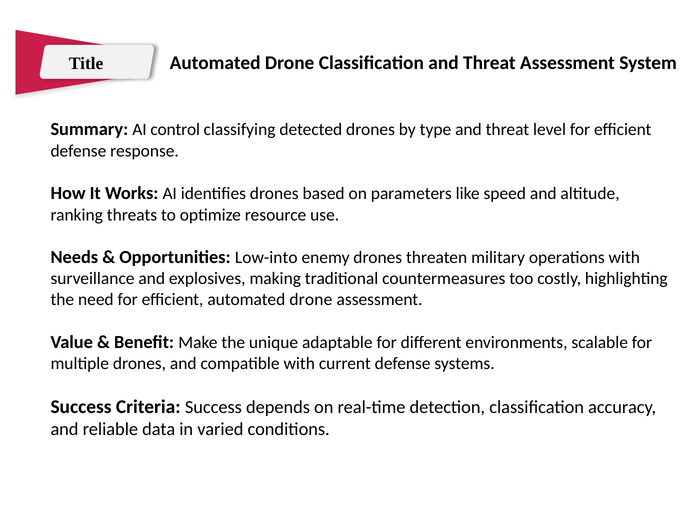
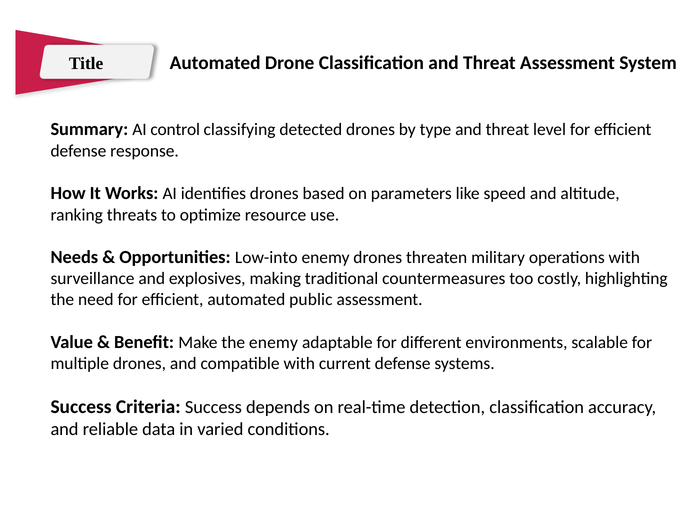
efficient automated drone: drone -> public
the unique: unique -> enemy
